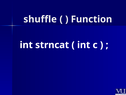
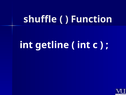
strncat: strncat -> getline
